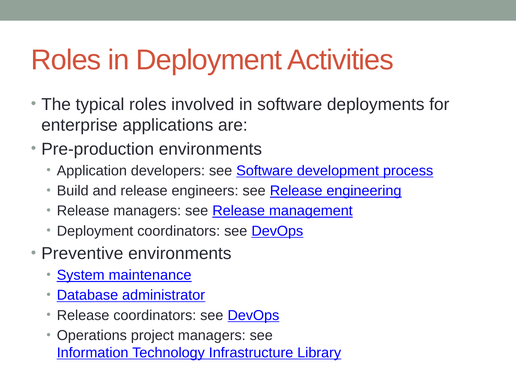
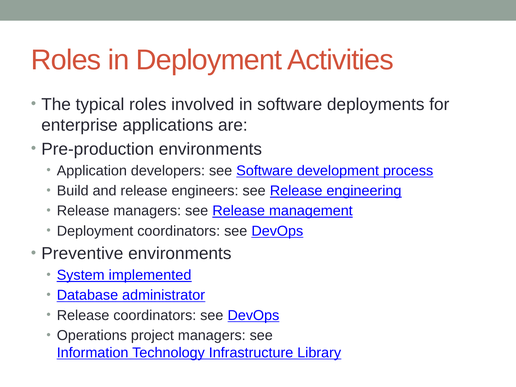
maintenance: maintenance -> implemented
